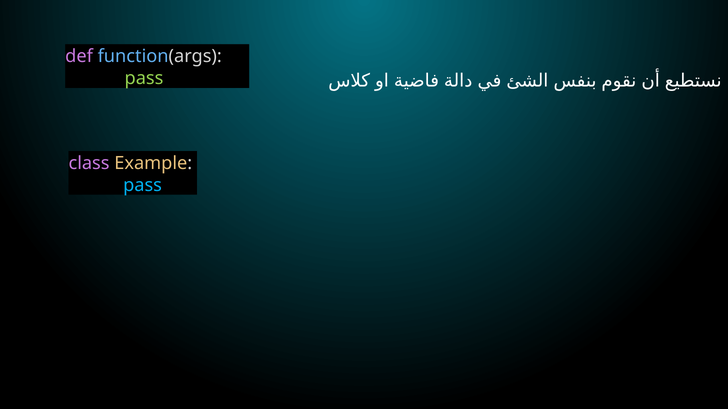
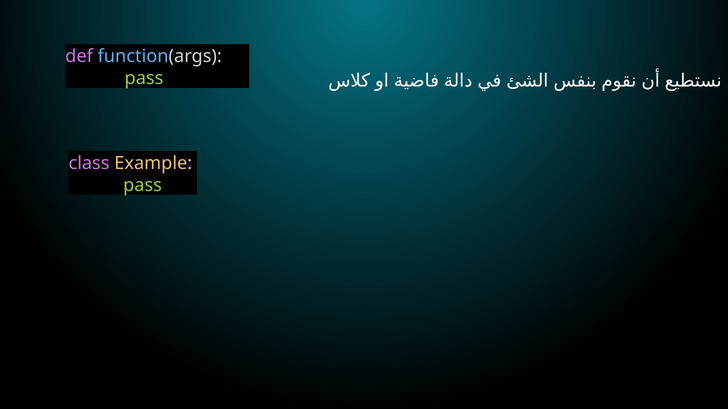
pass at (143, 185) colour: light blue -> light green
